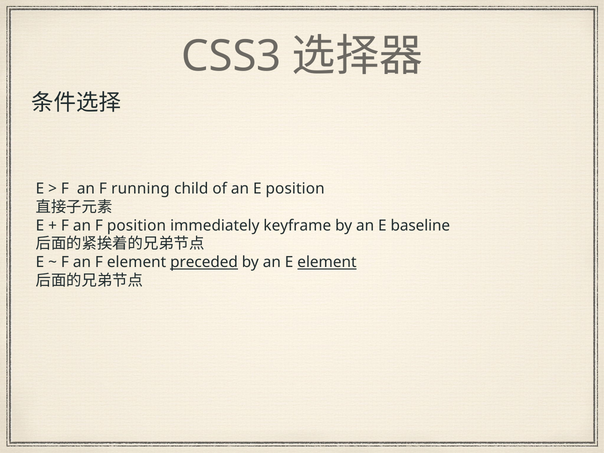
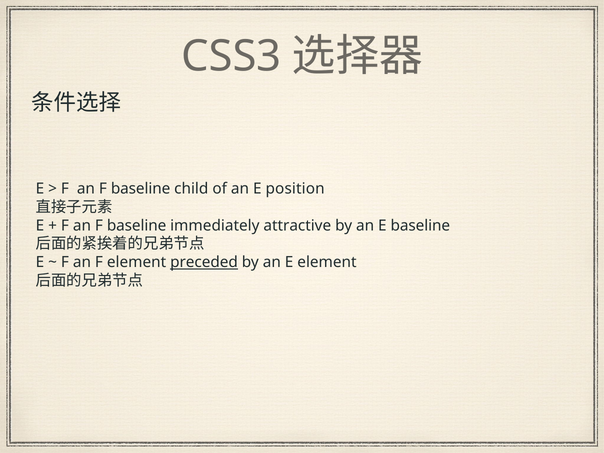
running at (140, 189): running -> baseline
position at (136, 226): position -> baseline
keyframe: keyframe -> attractive
element at (327, 262) underline: present -> none
